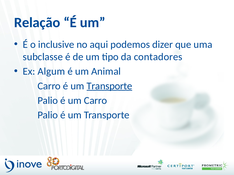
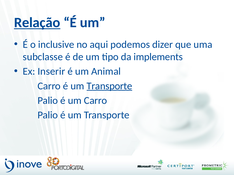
Relação underline: none -> present
contadores: contadores -> implements
Algum: Algum -> Inserir
